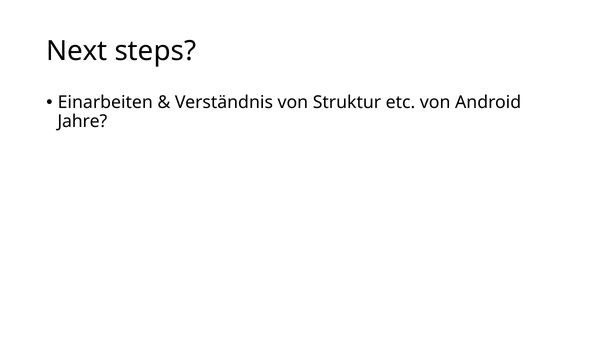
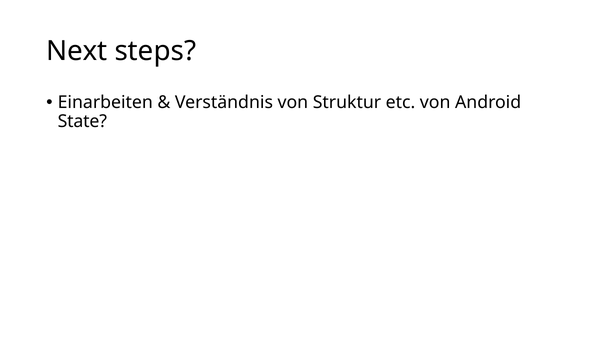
Jahre: Jahre -> State
